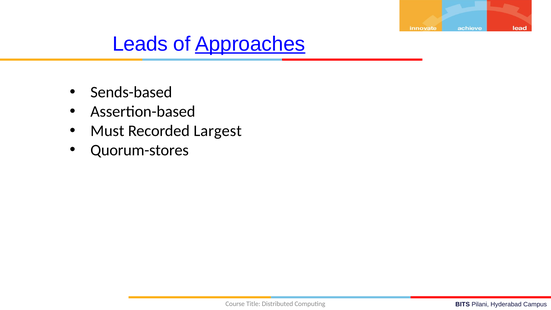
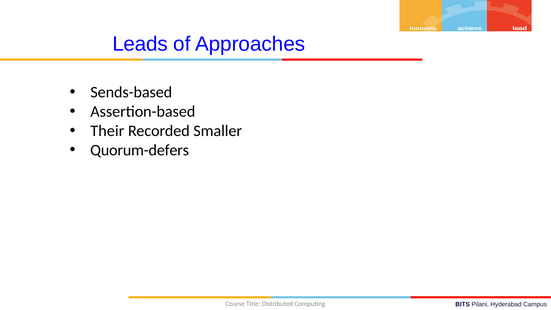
Approaches underline: present -> none
Must: Must -> Their
Largest: Largest -> Smaller
Quorum-stores: Quorum-stores -> Quorum-defers
